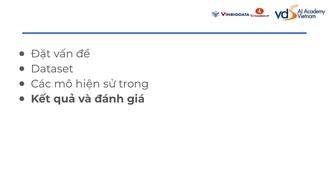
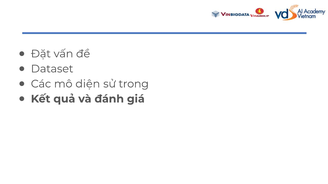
hiện: hiện -> diện
